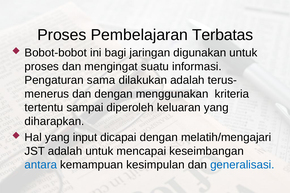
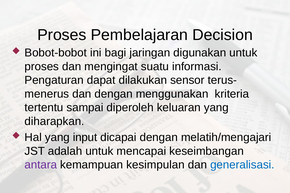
Terbatas: Terbatas -> Decision
sama: sama -> dapat
dilakukan adalah: adalah -> sensor
antara colour: blue -> purple
